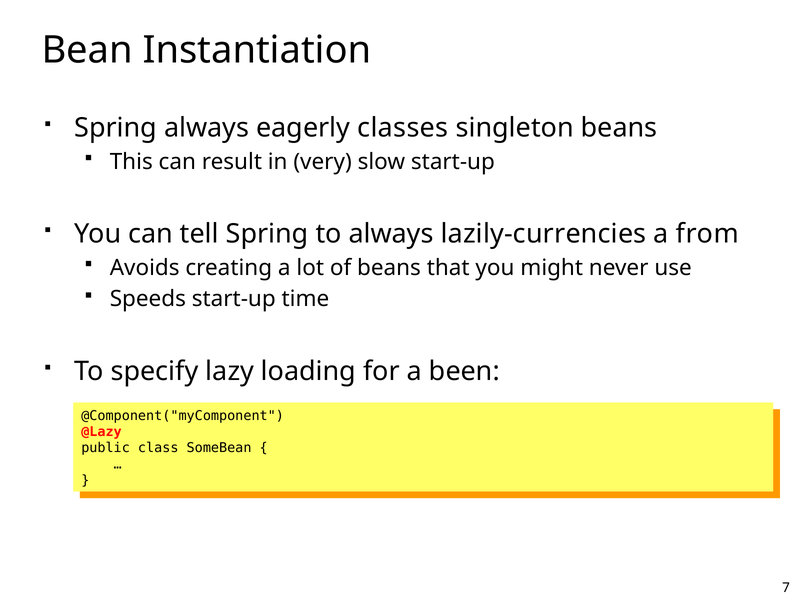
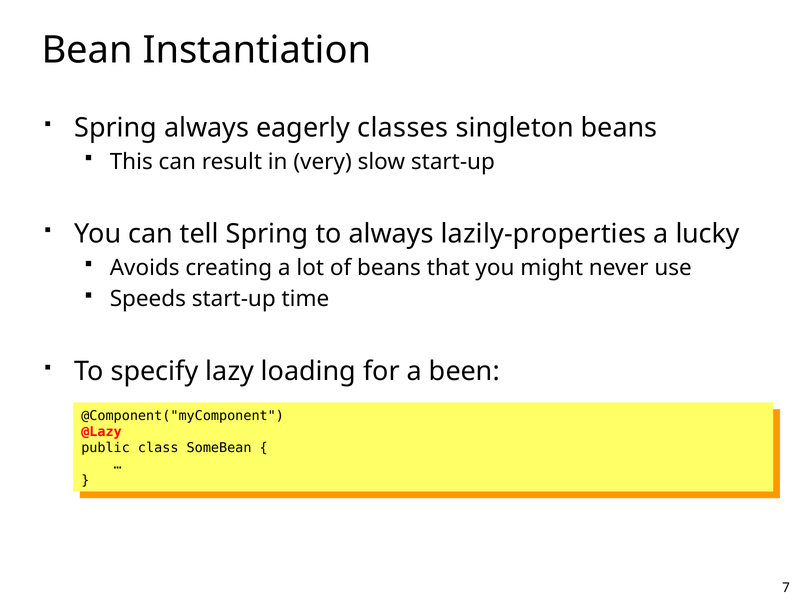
lazily-currencies: lazily-currencies -> lazily-properties
from: from -> lucky
